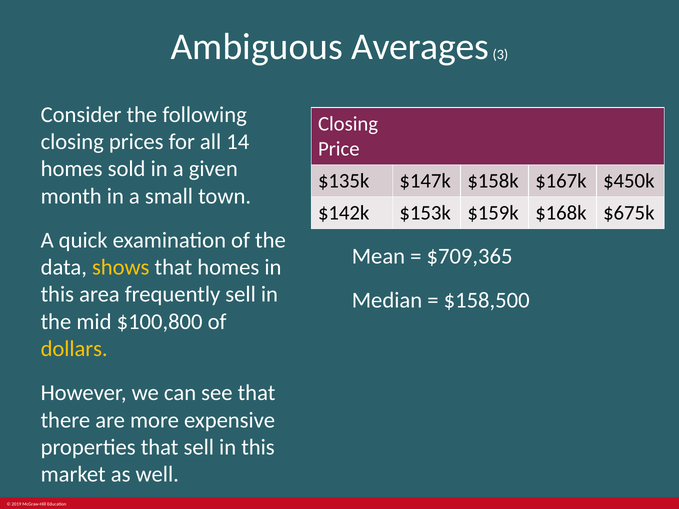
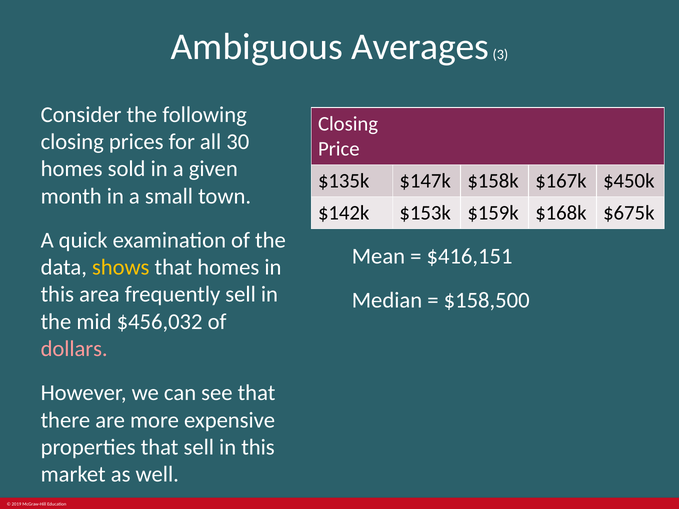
14: 14 -> 30
$709,365: $709,365 -> $416,151
$100,800: $100,800 -> $456,032
dollars colour: yellow -> pink
